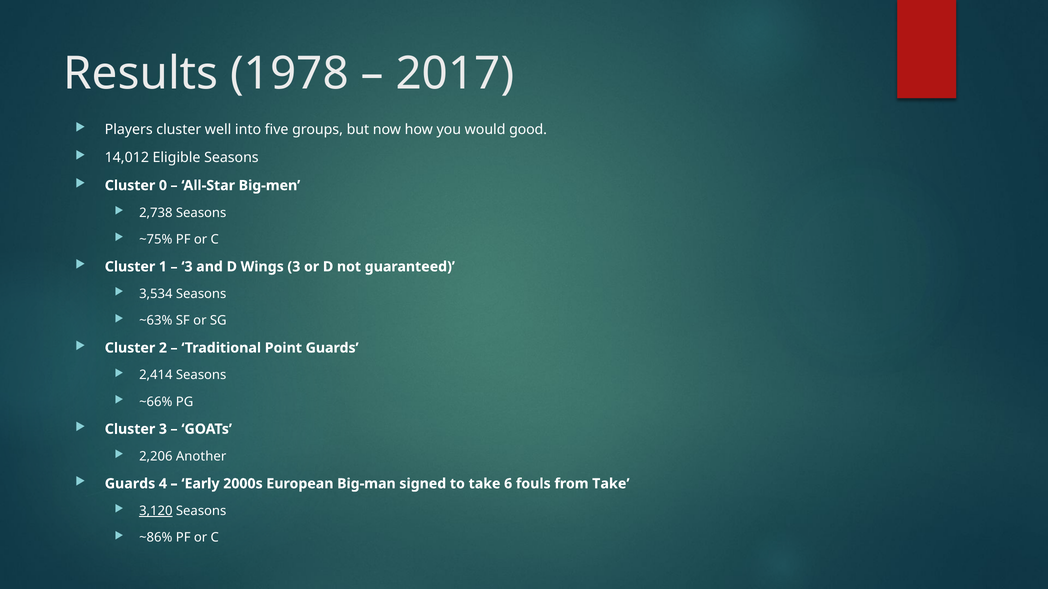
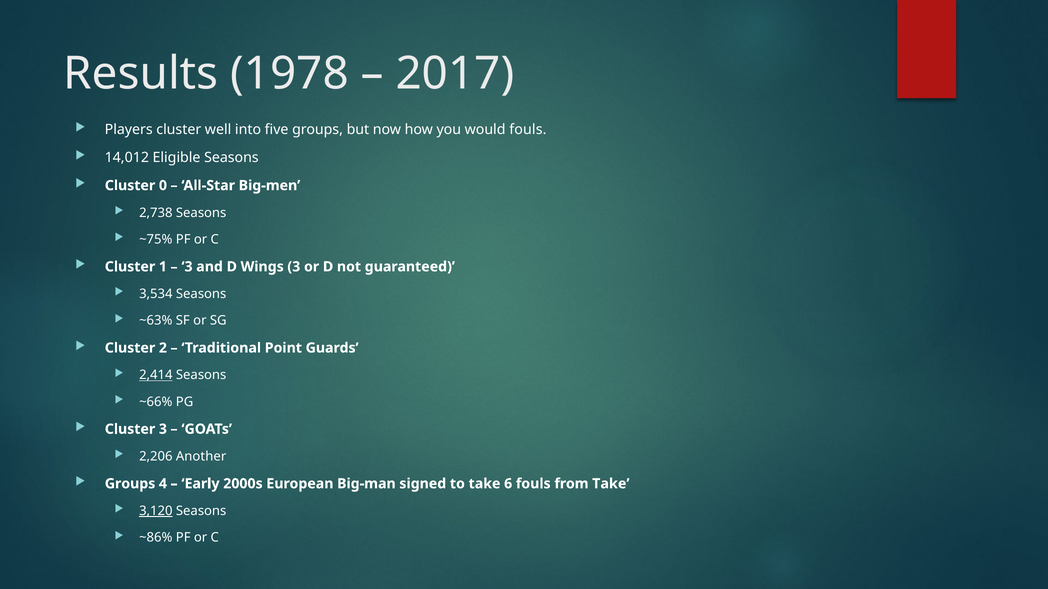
would good: good -> fouls
2,414 underline: none -> present
Guards at (130, 484): Guards -> Groups
